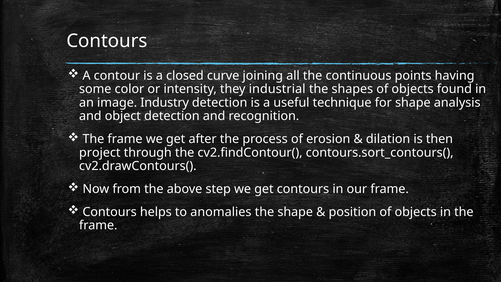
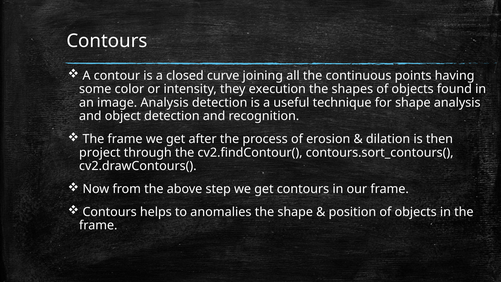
industrial: industrial -> execution
image Industry: Industry -> Analysis
